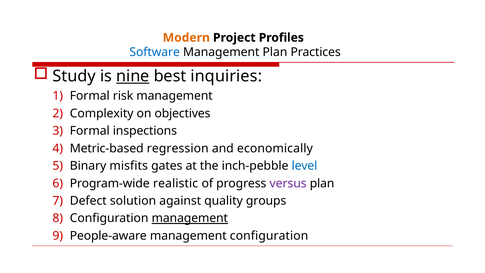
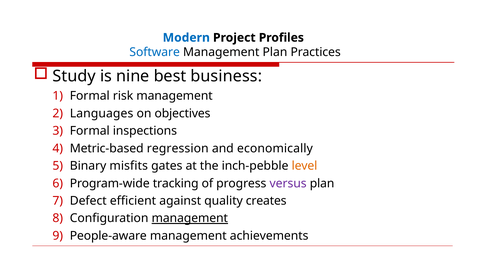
Modern colour: orange -> blue
nine underline: present -> none
inquiries: inquiries -> business
Complexity: Complexity -> Languages
level colour: blue -> orange
realistic: realistic -> tracking
solution: solution -> efficient
groups: groups -> creates
management configuration: configuration -> achievements
